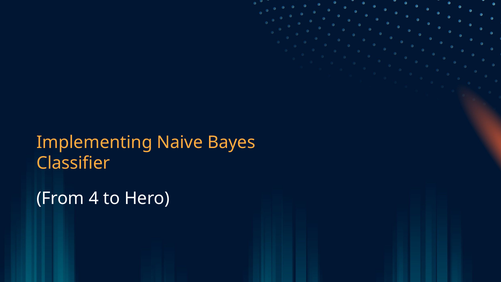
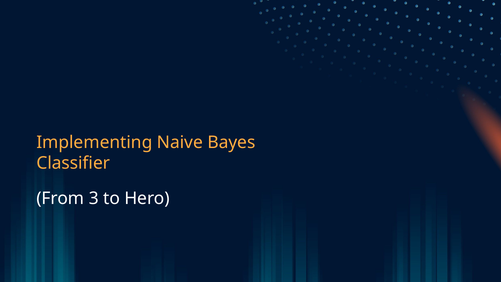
4: 4 -> 3
